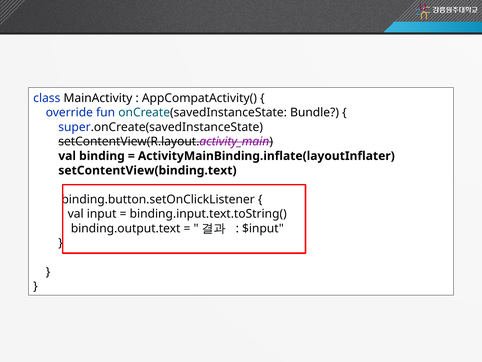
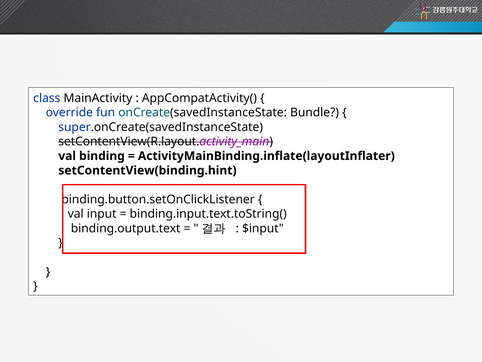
setContentView(binding.text: setContentView(binding.text -> setContentView(binding.hint
